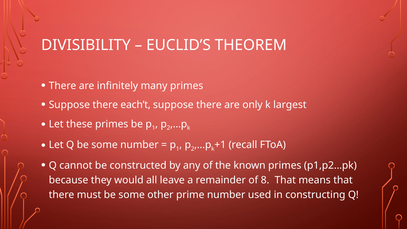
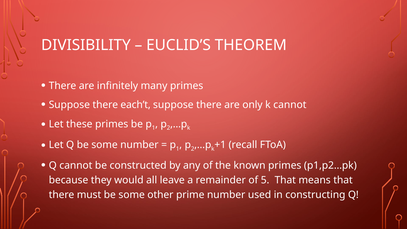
k largest: largest -> cannot
8: 8 -> 5
